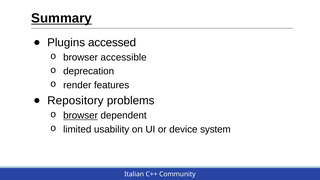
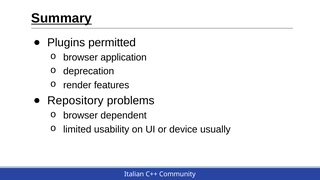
accessed: accessed -> permitted
accessible: accessible -> application
browser at (81, 115) underline: present -> none
system: system -> usually
